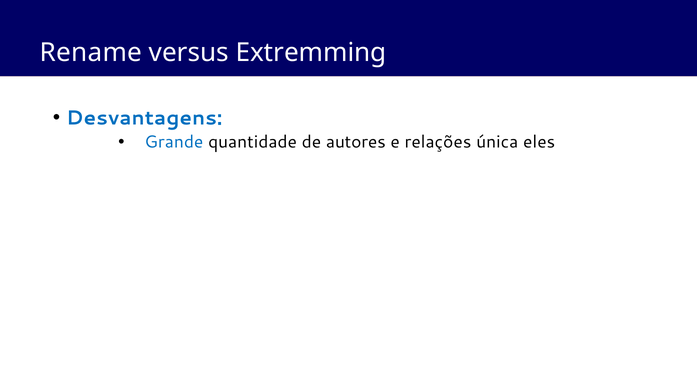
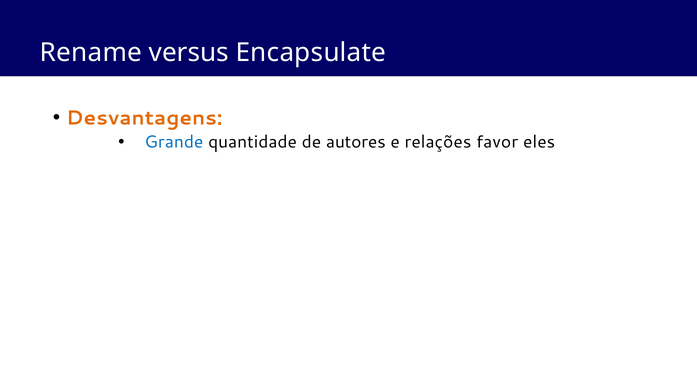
Extremming: Extremming -> Encapsulate
Desvantagens colour: blue -> orange
única: única -> favor
